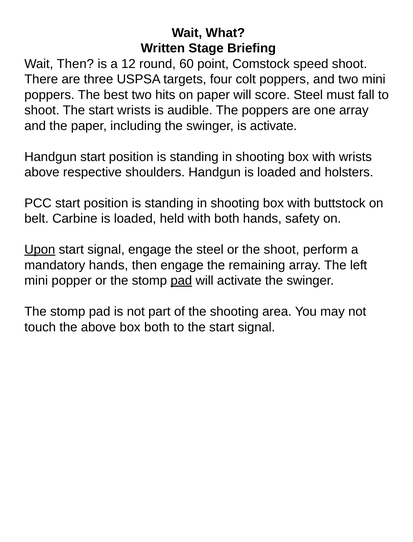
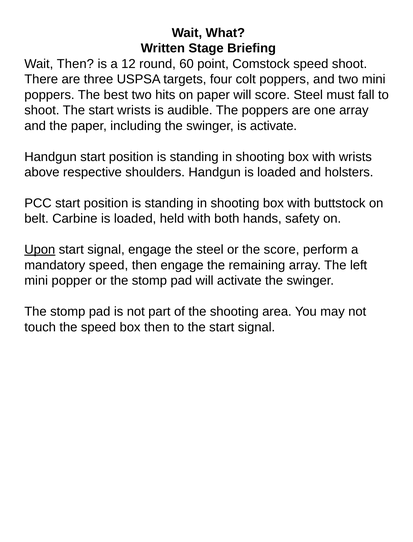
the shoot: shoot -> score
mandatory hands: hands -> speed
pad at (181, 281) underline: present -> none
the above: above -> speed
box both: both -> then
